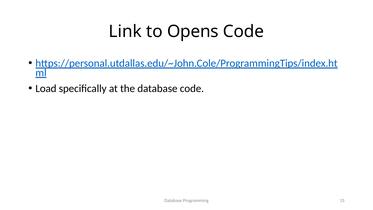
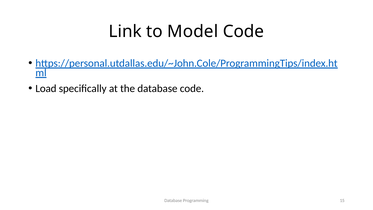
Opens: Opens -> Model
